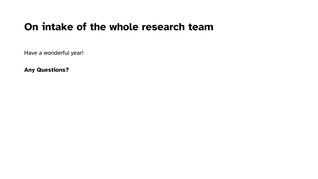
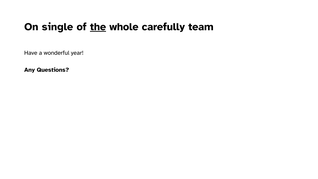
intake: intake -> single
the underline: none -> present
research: research -> carefully
